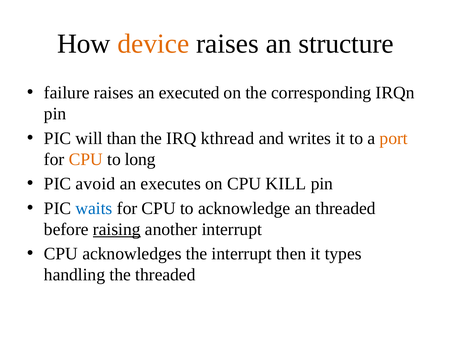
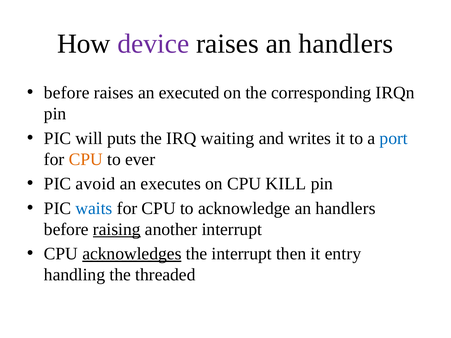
device colour: orange -> purple
raises an structure: structure -> handlers
failure at (67, 93): failure -> before
than: than -> puts
kthread: kthread -> waiting
port colour: orange -> blue
long: long -> ever
acknowledge an threaded: threaded -> handlers
acknowledges underline: none -> present
types: types -> entry
